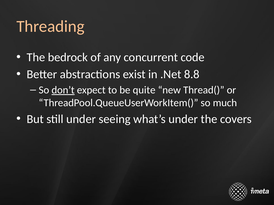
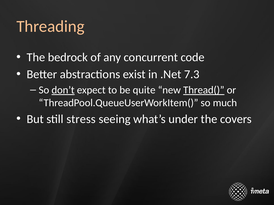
8.8: 8.8 -> 7.3
Thread( underline: none -> present
still under: under -> stress
